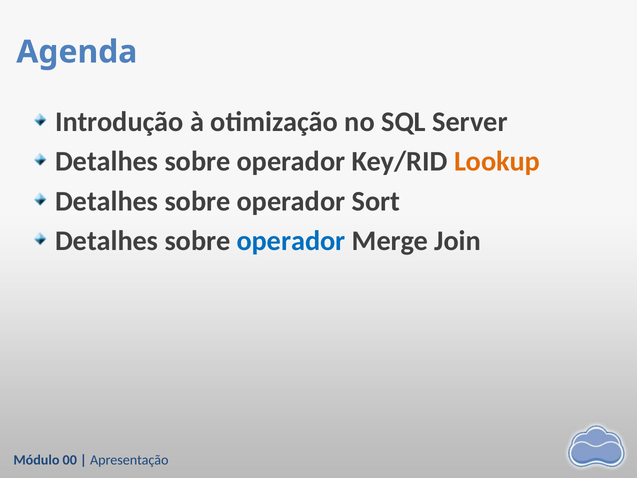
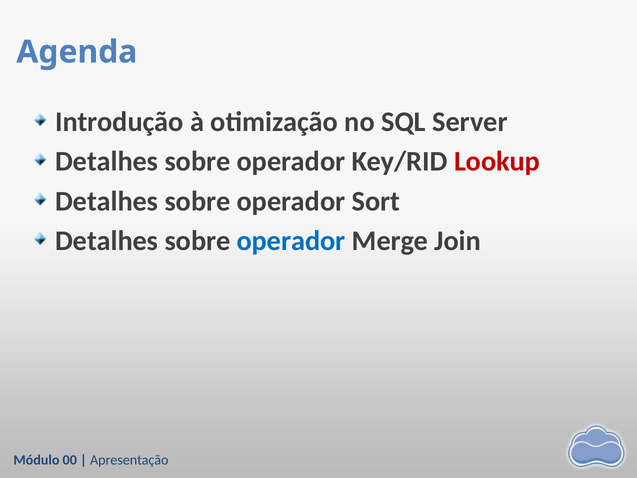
Lookup colour: orange -> red
